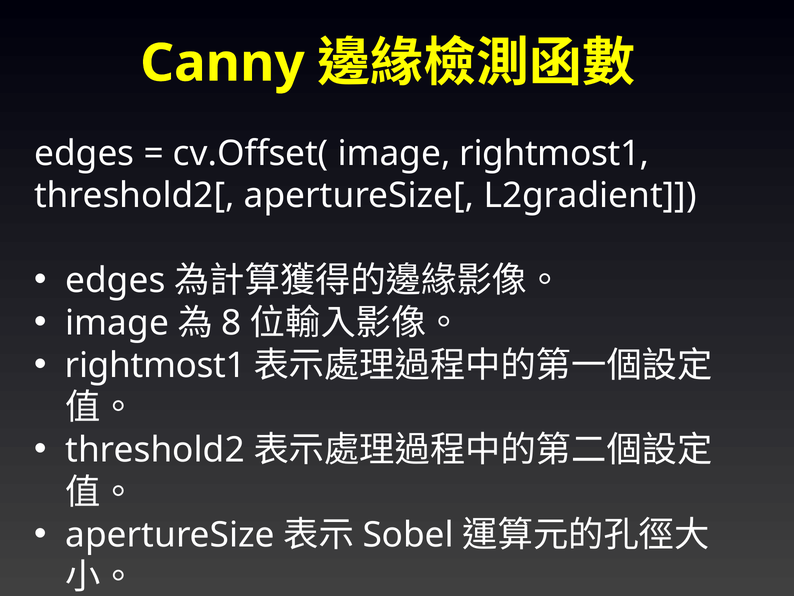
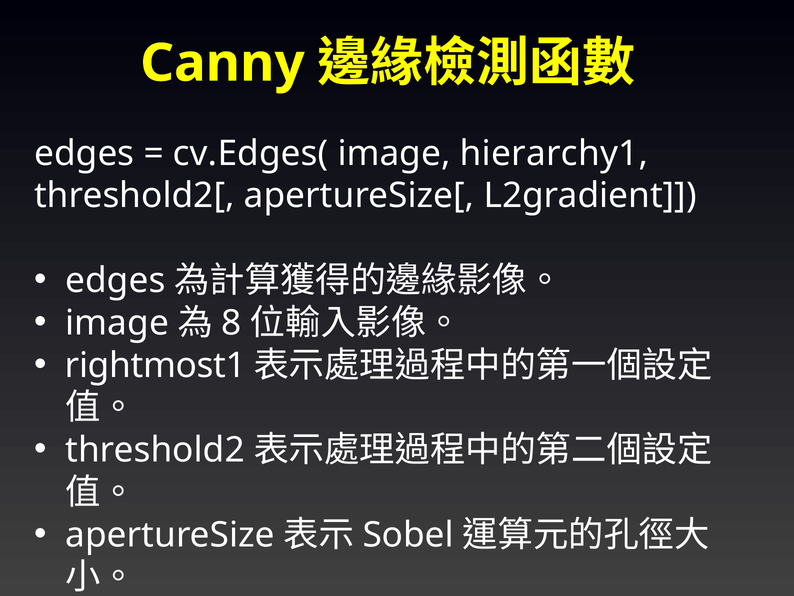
cv.Offset(: cv.Offset( -> cv.Edges(
image rightmost1: rightmost1 -> hierarchy1
